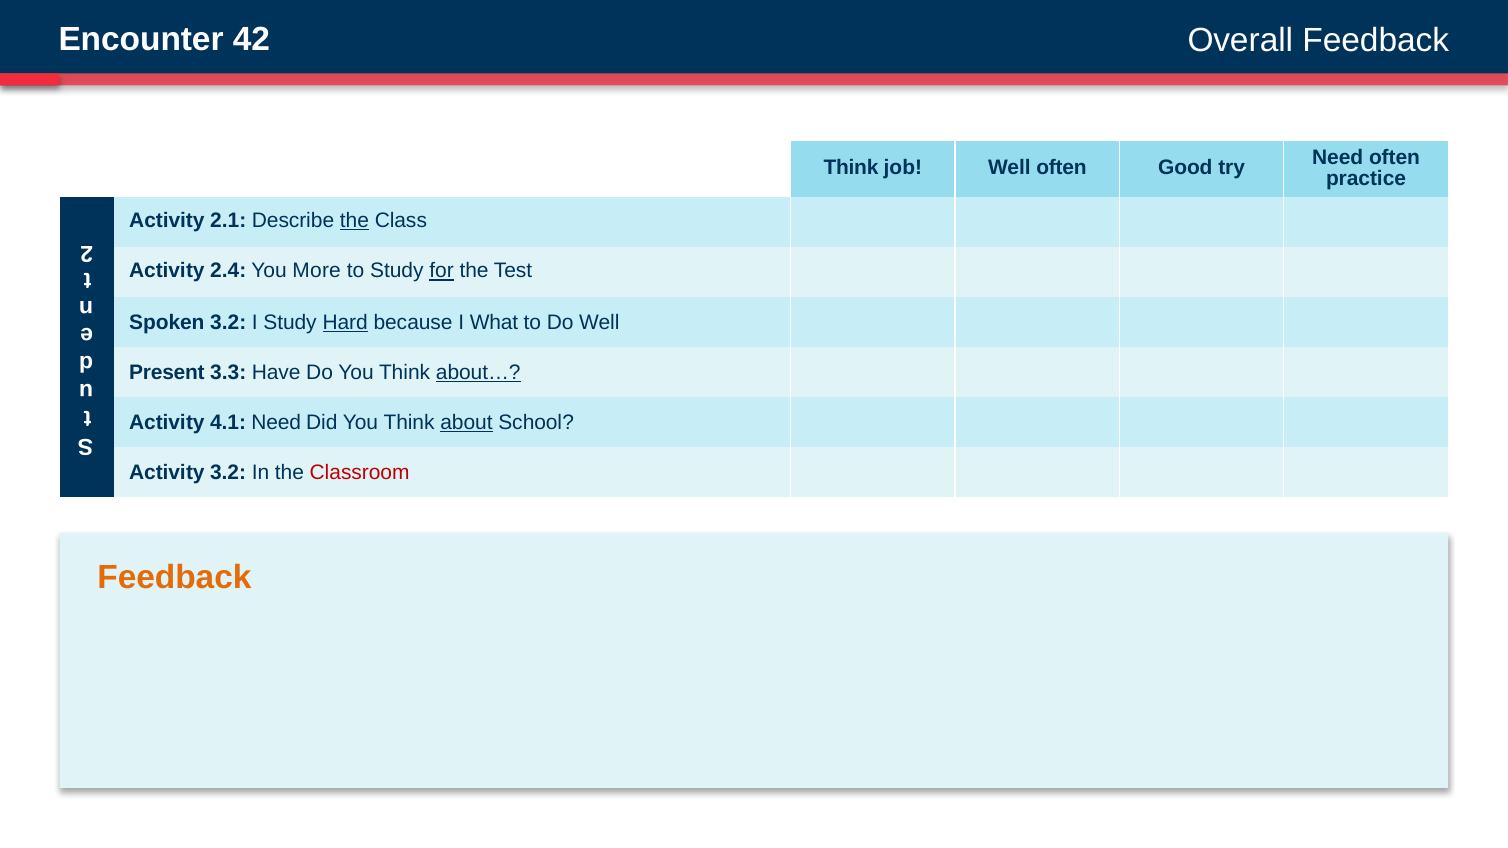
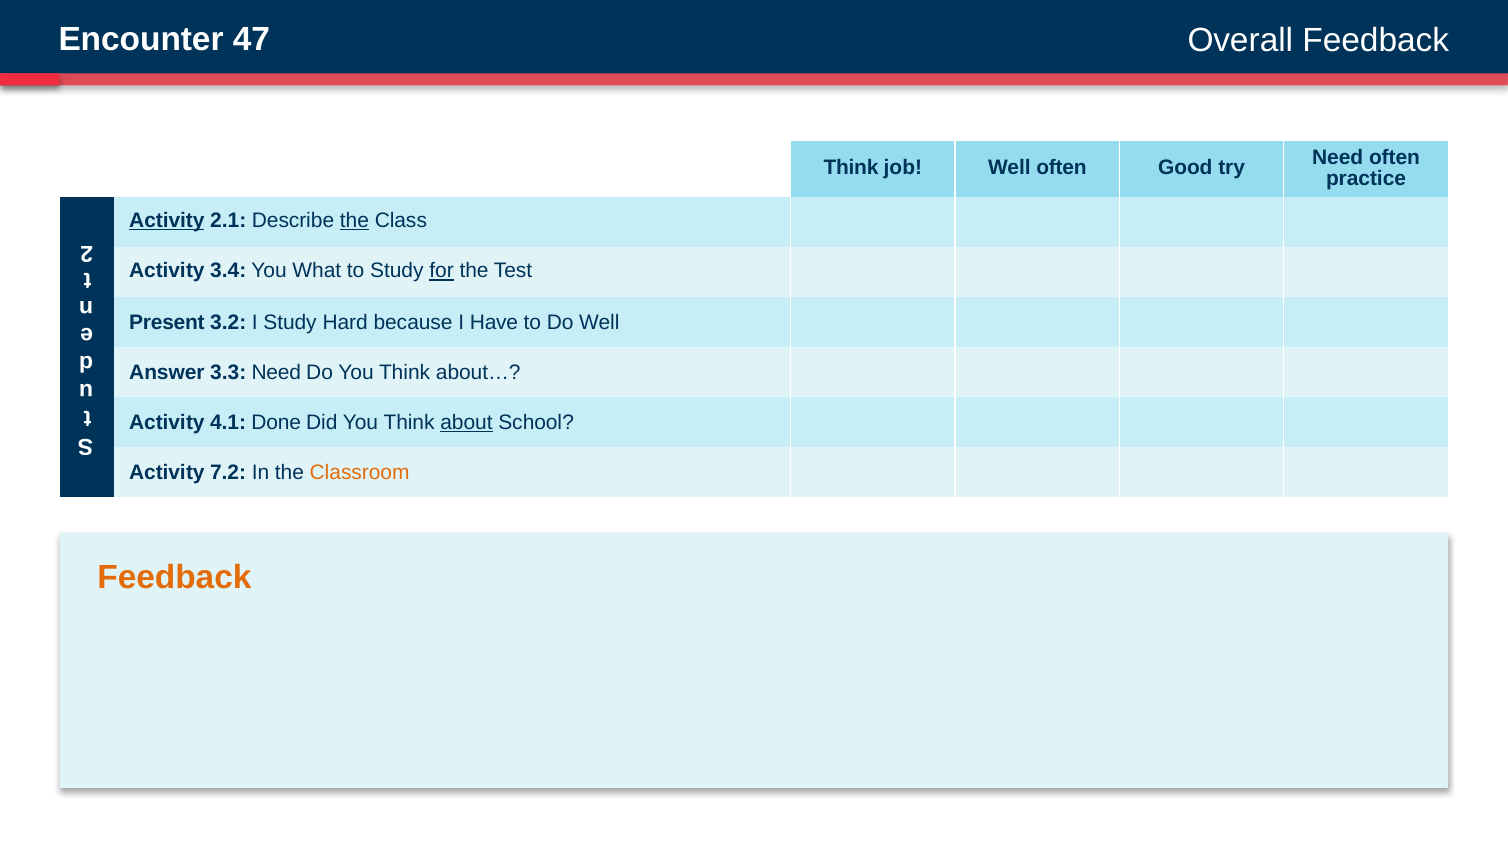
42: 42 -> 47
Activity at (167, 221) underline: none -> present
2.4: 2.4 -> 3.4
More: More -> What
Spoken: Spoken -> Present
Hard underline: present -> none
What: What -> Have
Present: Present -> Answer
3.3 Have: Have -> Need
about… underline: present -> none
4.1 Need: Need -> Done
Activity 3.2: 3.2 -> 7.2
Classroom colour: red -> orange
